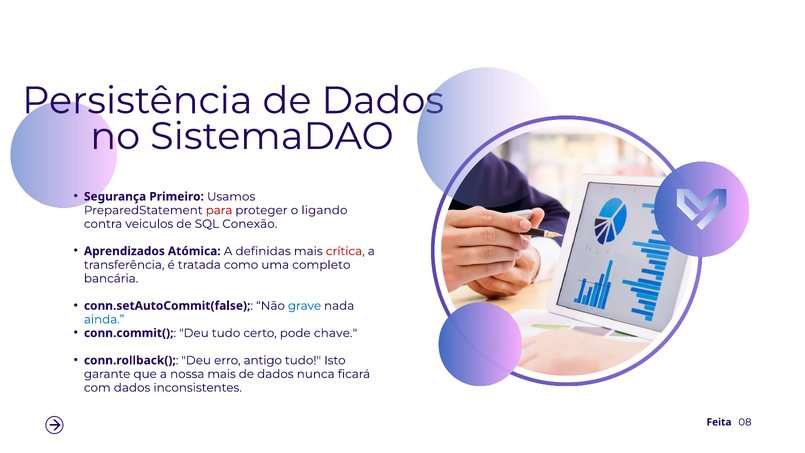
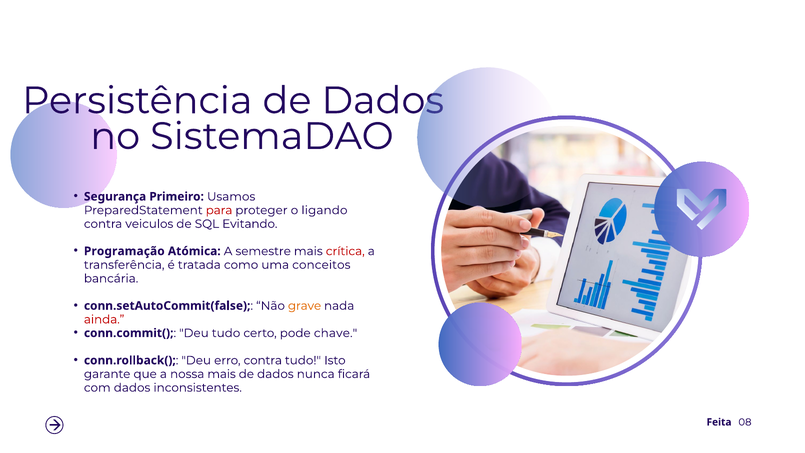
Conexão: Conexão -> Evitando
Aprendizados: Aprendizados -> Programação
definidas: definidas -> semestre
completo: completo -> conceitos
grave colour: blue -> orange
ainda colour: blue -> red
erro antigo: antigo -> contra
